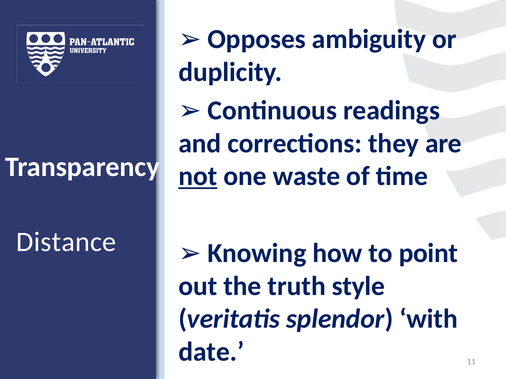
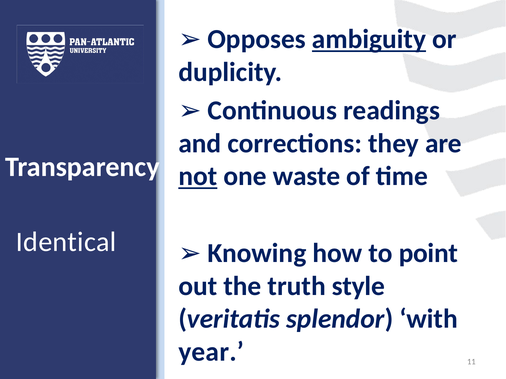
ambiguity underline: none -> present
Distance: Distance -> Identical
date: date -> year
